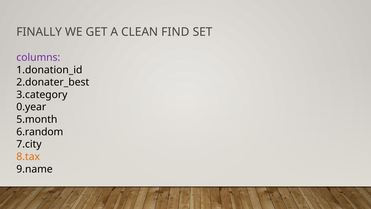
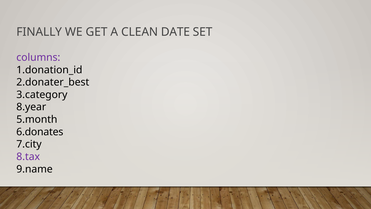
FIND: FIND -> DATE
0.year: 0.year -> 8.year
6.random: 6.random -> 6.donates
8.tax colour: orange -> purple
